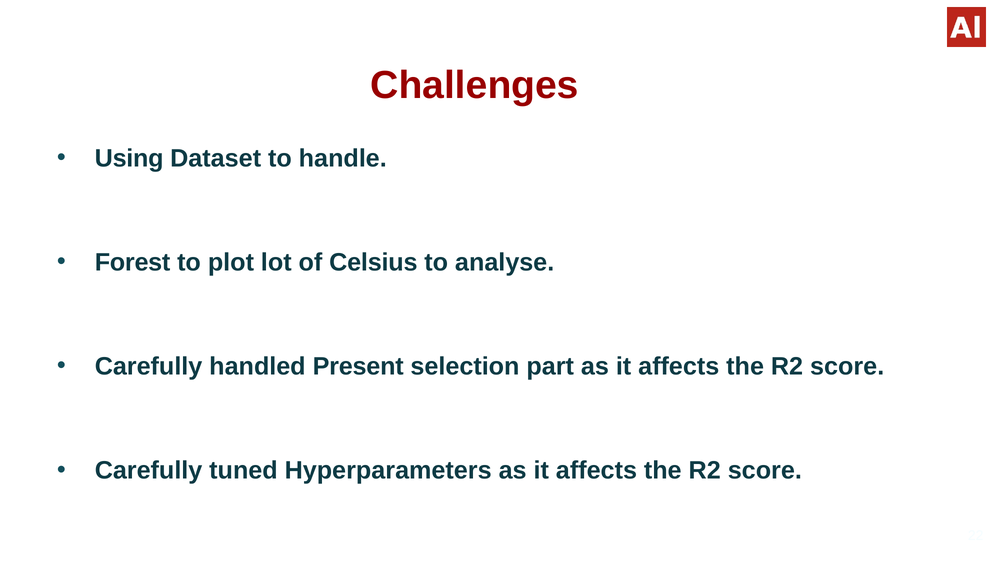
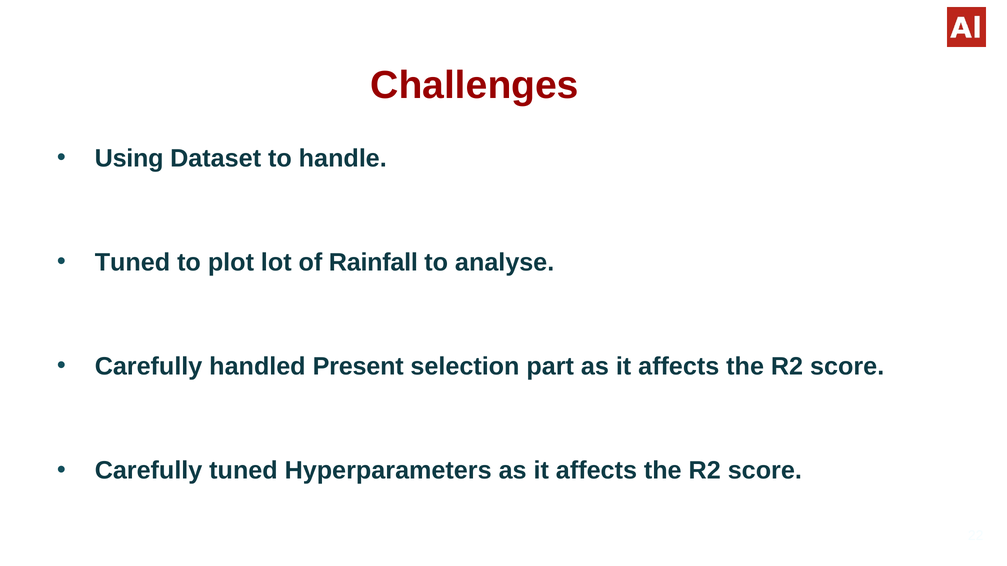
Forest at (133, 263): Forest -> Tuned
Celsius: Celsius -> Rainfall
